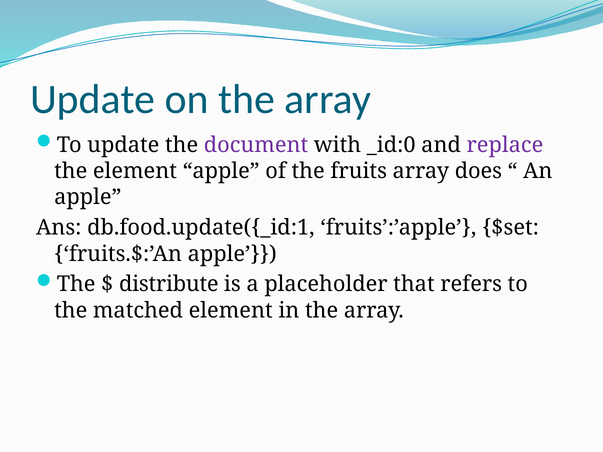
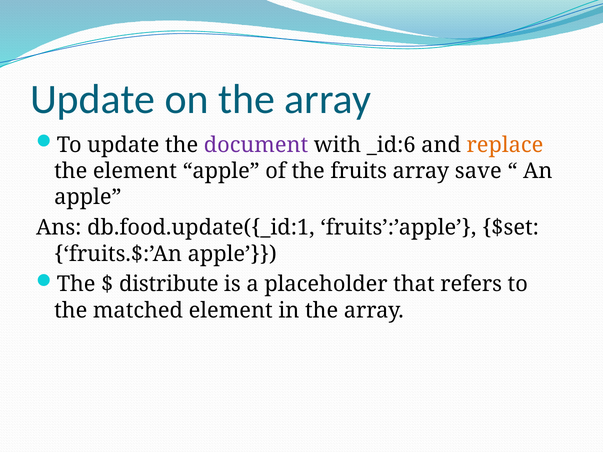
_id:0: _id:0 -> _id:6
replace colour: purple -> orange
does: does -> save
